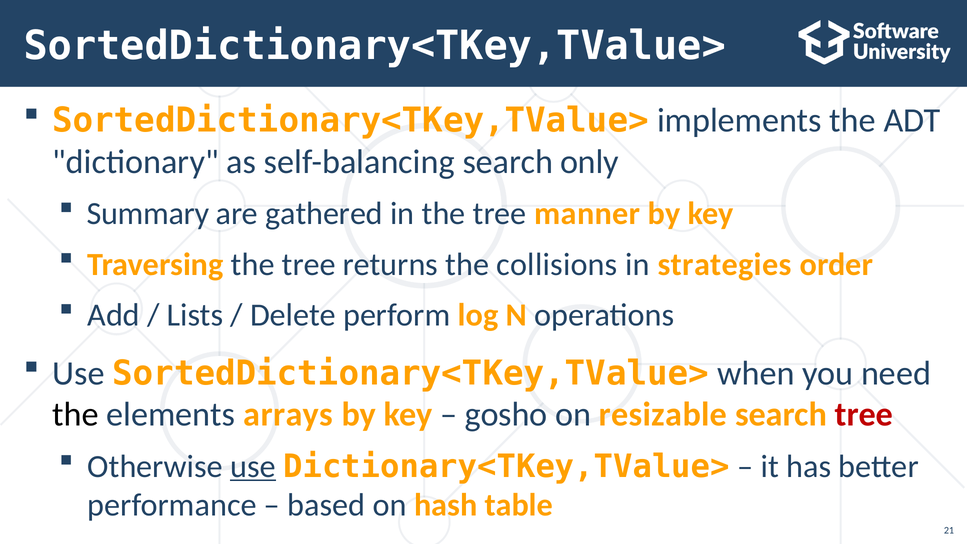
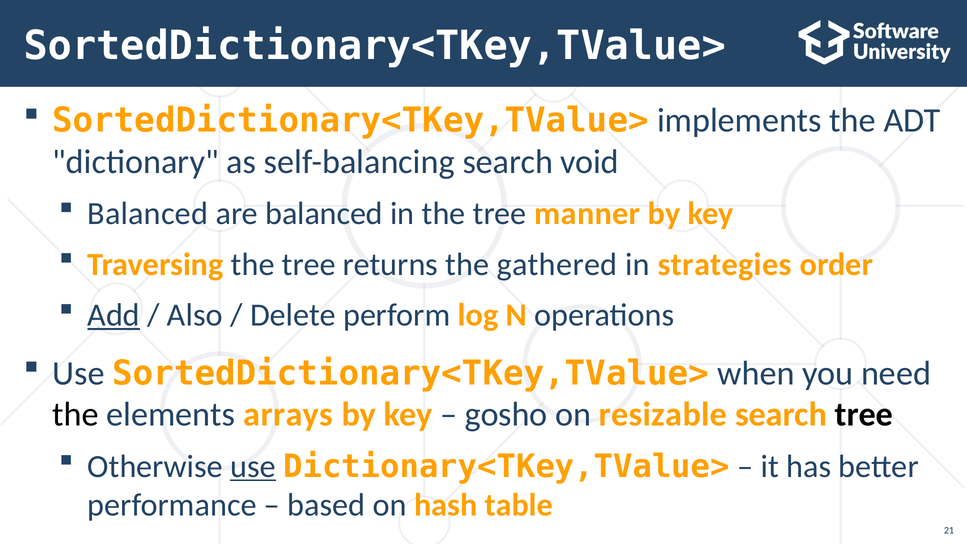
only: only -> void
Summary at (148, 214): Summary -> Balanced
are gathered: gathered -> balanced
collisions: collisions -> gathered
Add underline: none -> present
Lists: Lists -> Also
tree at (864, 414) colour: red -> black
